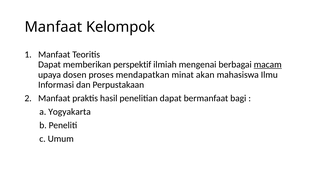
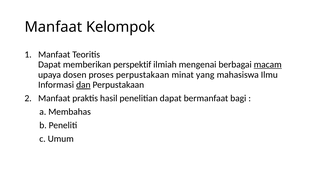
proses mendapatkan: mendapatkan -> perpustakaan
akan: akan -> yang
dan underline: none -> present
Yogyakarta: Yogyakarta -> Membahas
